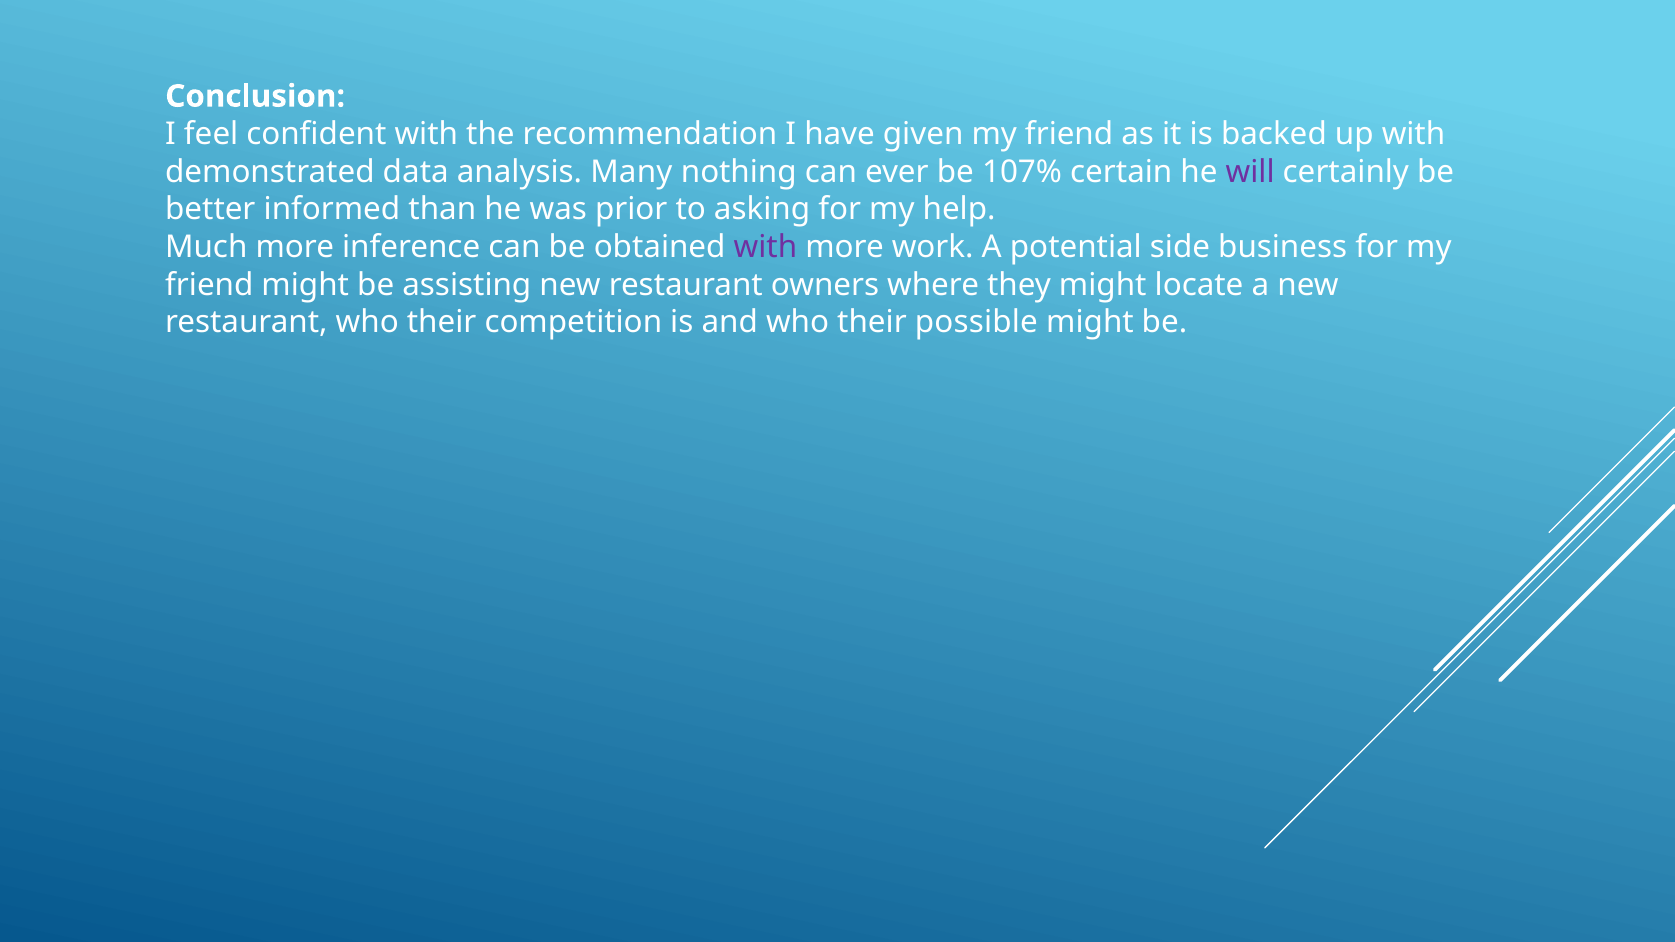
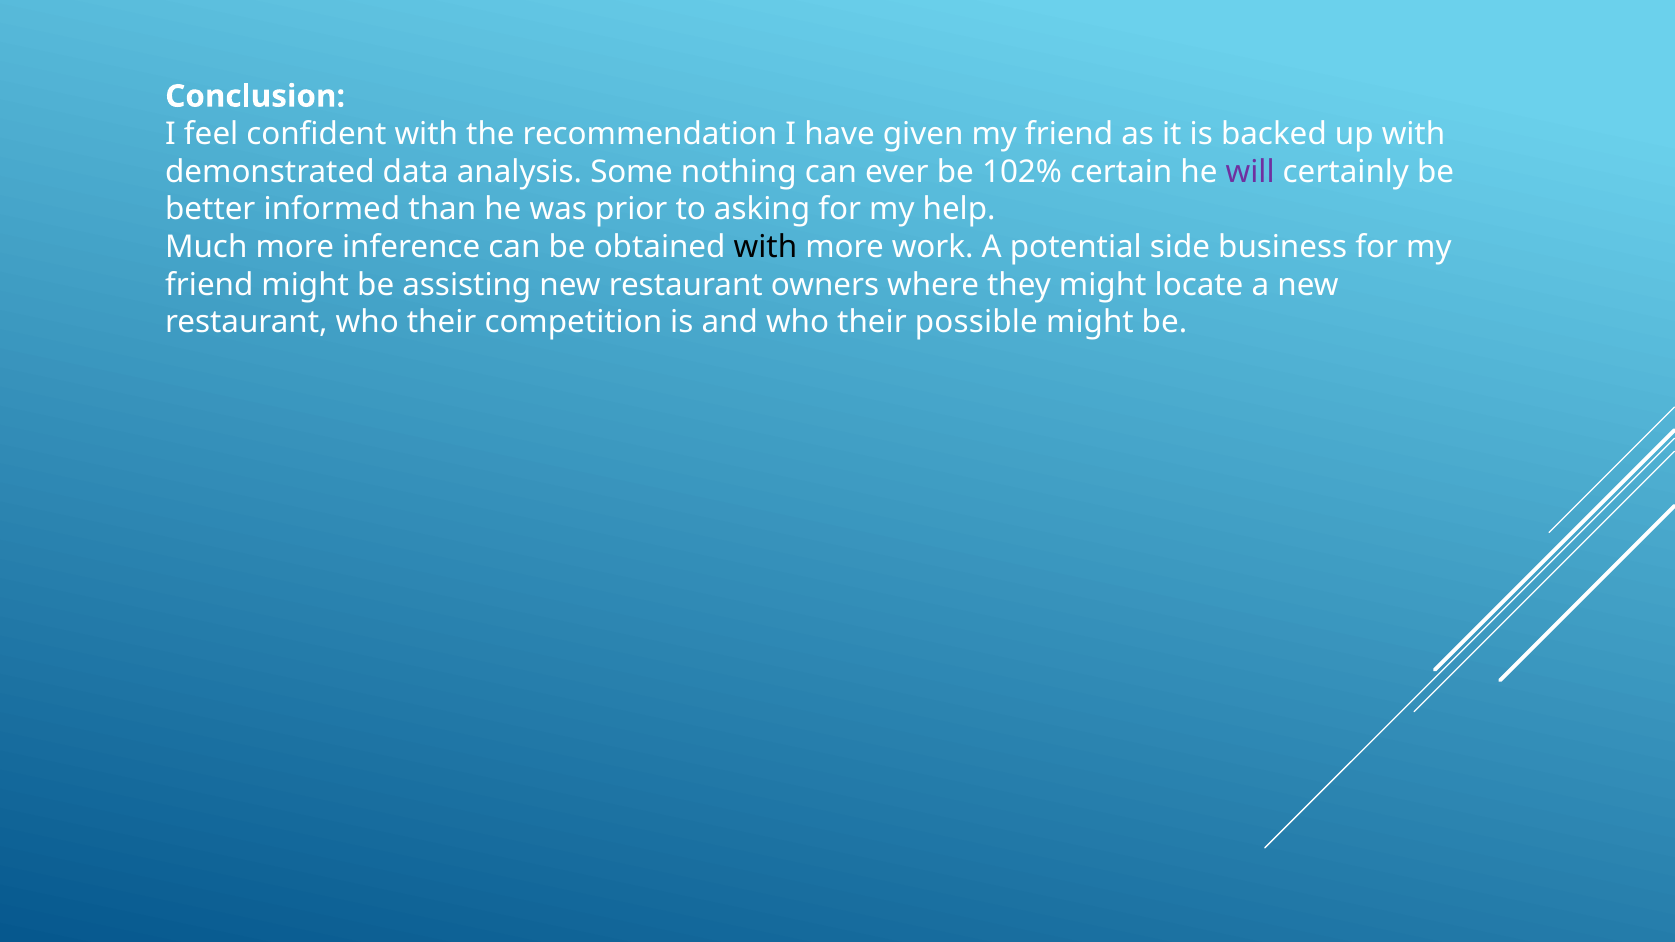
Many: Many -> Some
107%: 107% -> 102%
with at (765, 247) colour: purple -> black
